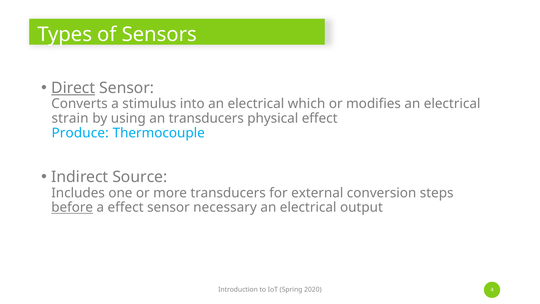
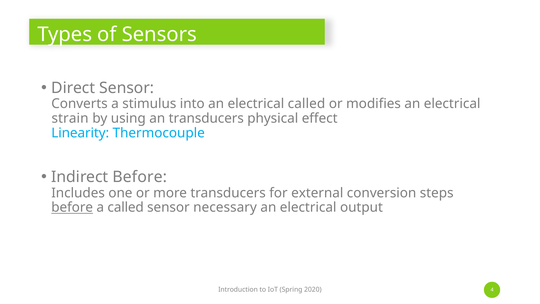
Direct underline: present -> none
electrical which: which -> called
Produce: Produce -> Linearity
Indirect Source: Source -> Before
a effect: effect -> called
